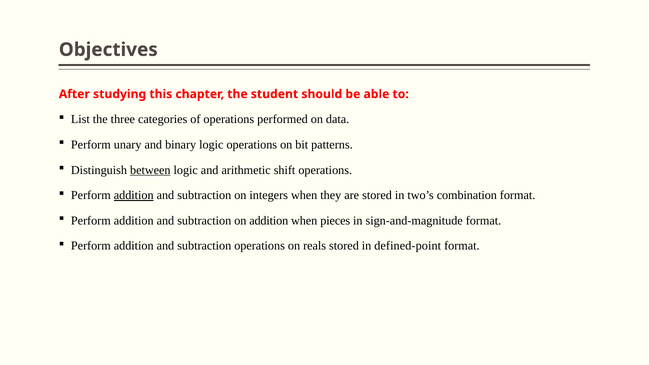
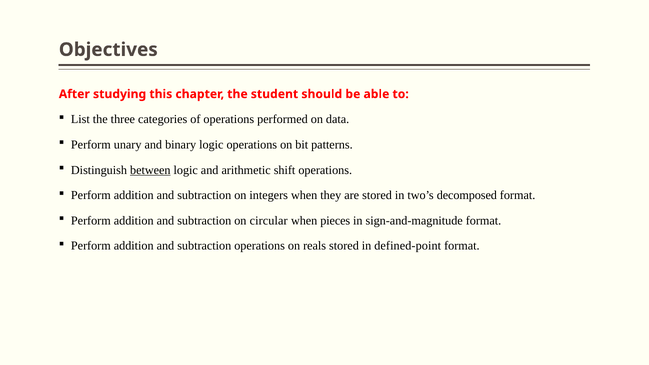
addition at (134, 195) underline: present -> none
combination: combination -> decomposed
on addition: addition -> circular
